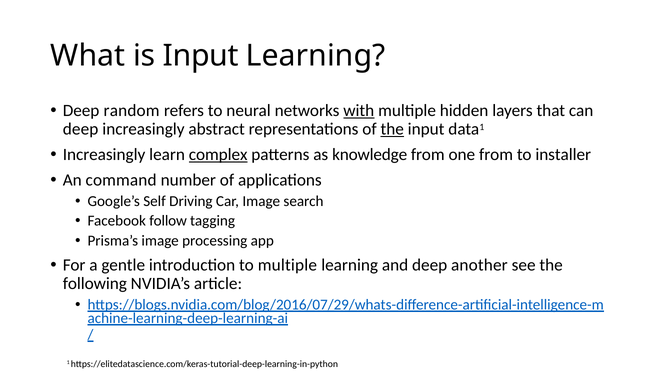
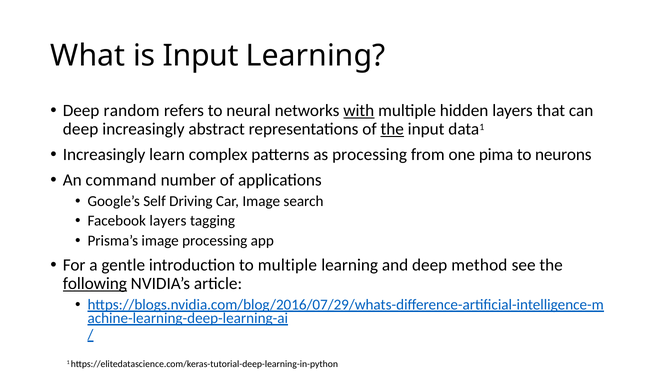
complex underline: present -> none
as knowledge: knowledge -> processing
one from: from -> pima
installer: installer -> neurons
Facebook follow: follow -> layers
another: another -> method
following underline: none -> present
